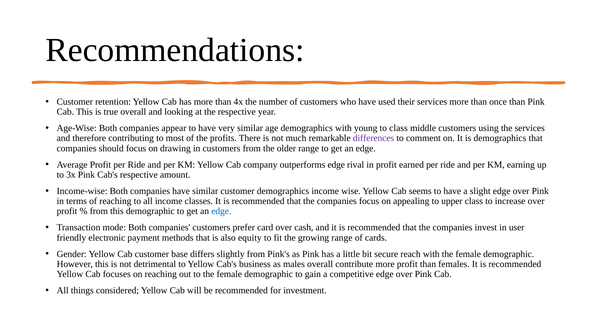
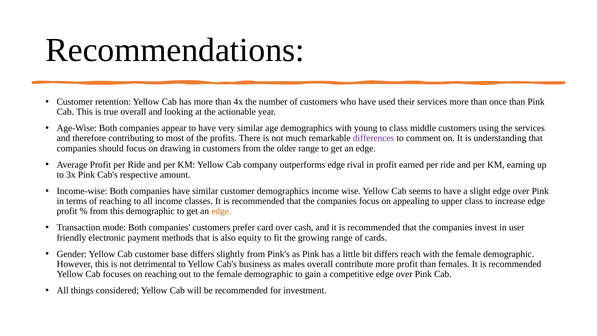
the respective: respective -> actionable
is demographics: demographics -> understanding
increase over: over -> edge
edge at (221, 211) colour: blue -> orange
bit secure: secure -> differs
